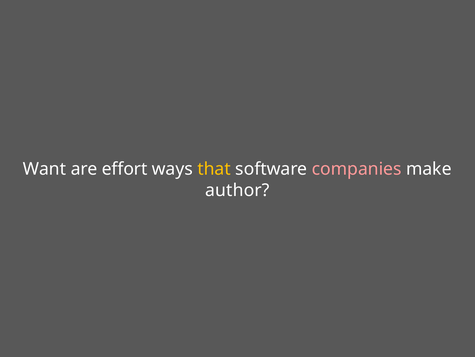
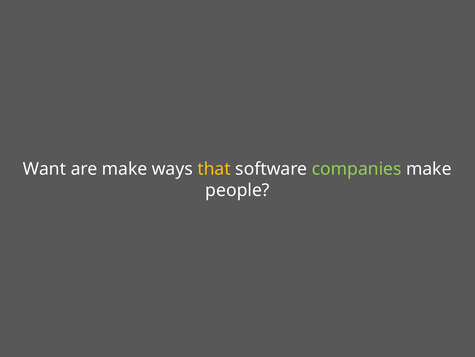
are effort: effort -> make
companies colour: pink -> light green
author: author -> people
